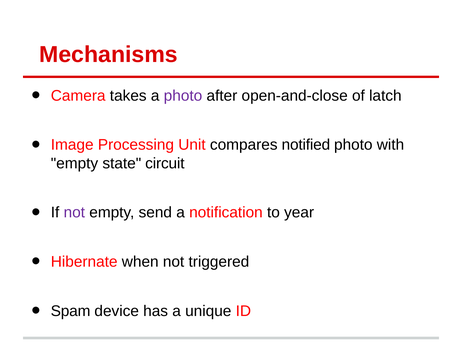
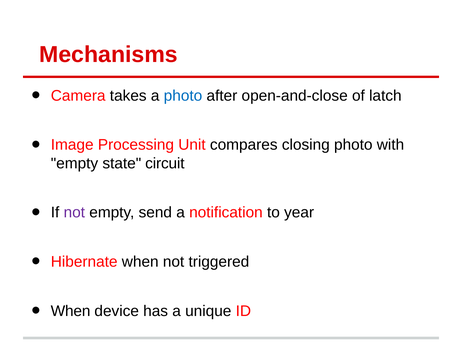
photo at (183, 96) colour: purple -> blue
notified: notified -> closing
Spam at (71, 311): Spam -> When
